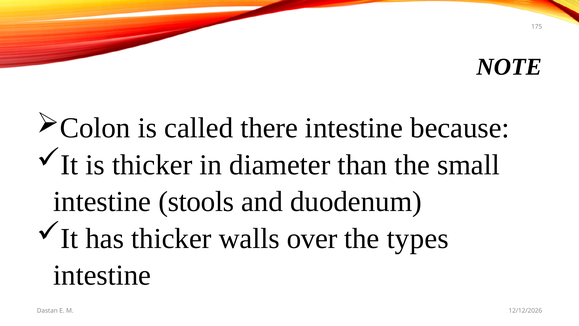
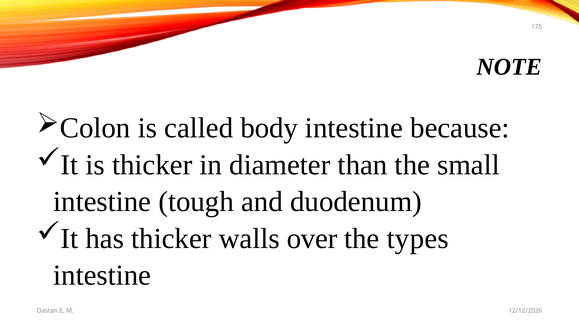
there: there -> body
stools: stools -> tough
